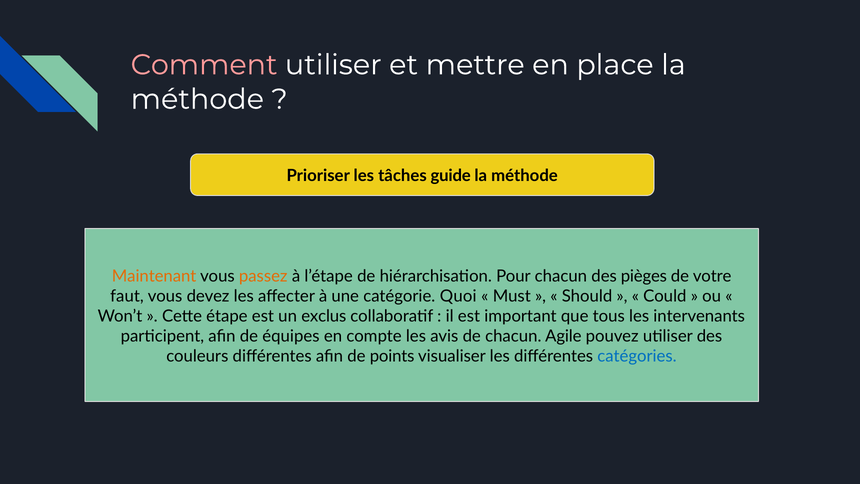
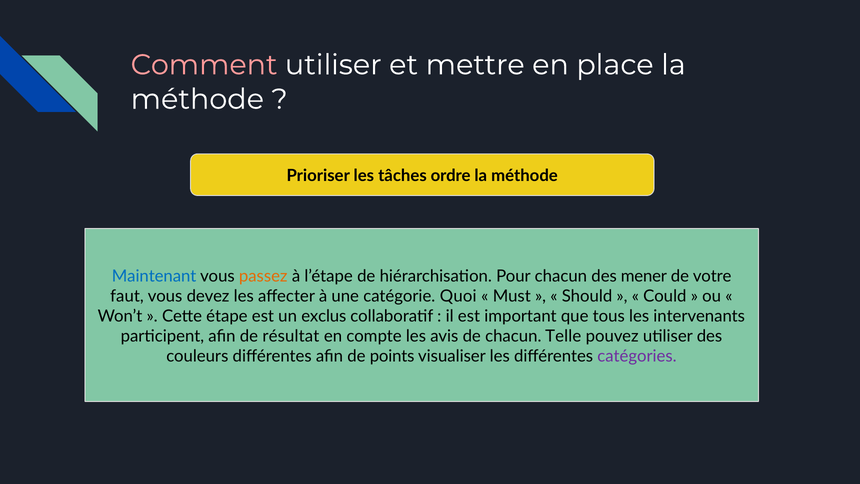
guide: guide -> ordre
Maintenant colour: orange -> blue
pièges: pièges -> mener
équipes: équipes -> résultat
Agile: Agile -> Telle
catégories colour: blue -> purple
